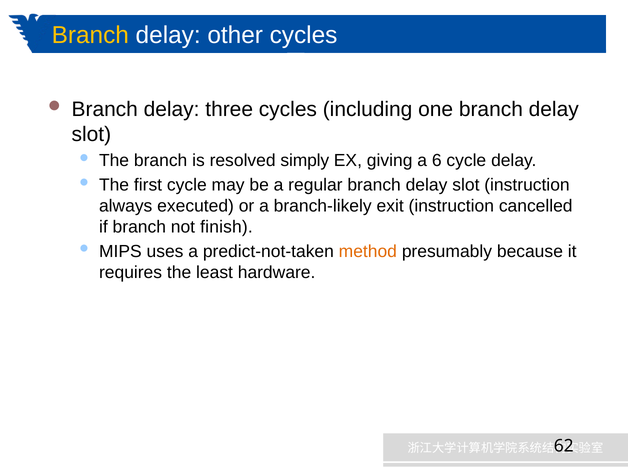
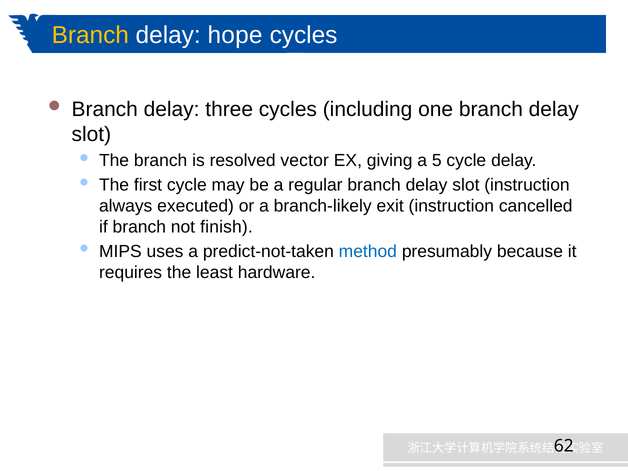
other: other -> hope
simply: simply -> vector
6: 6 -> 5
method colour: orange -> blue
